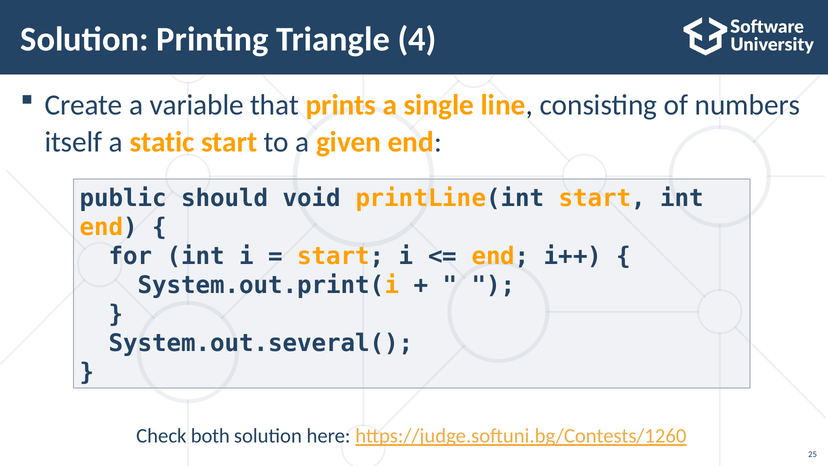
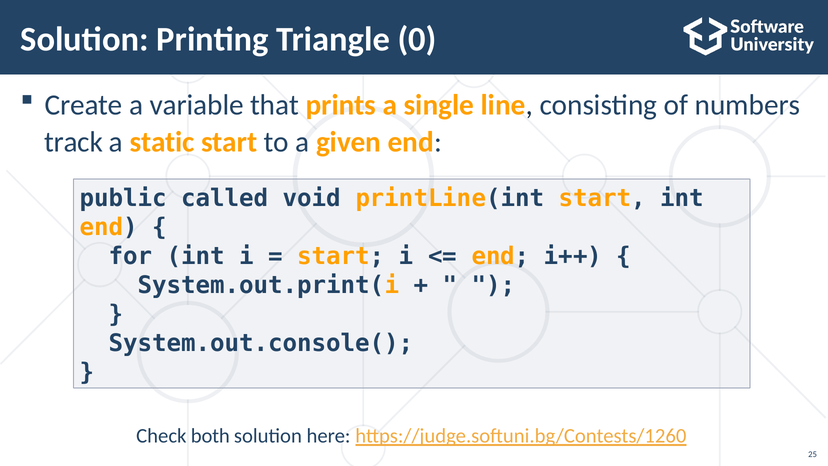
4: 4 -> 0
itself: itself -> track
should: should -> called
System.out.several(: System.out.several( -> System.out.console(
